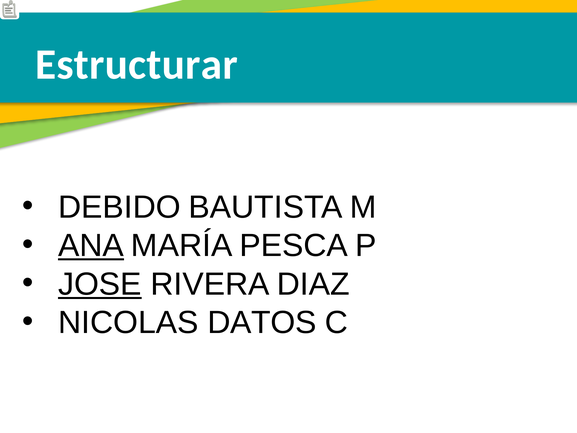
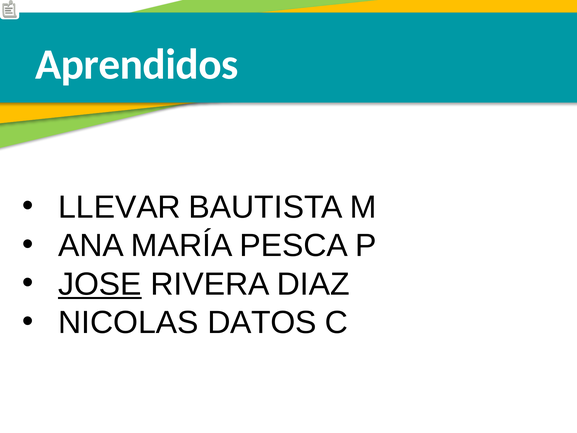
Estructurar: Estructurar -> Aprendidos
DEBIDO: DEBIDO -> LLEVAR
ANA underline: present -> none
